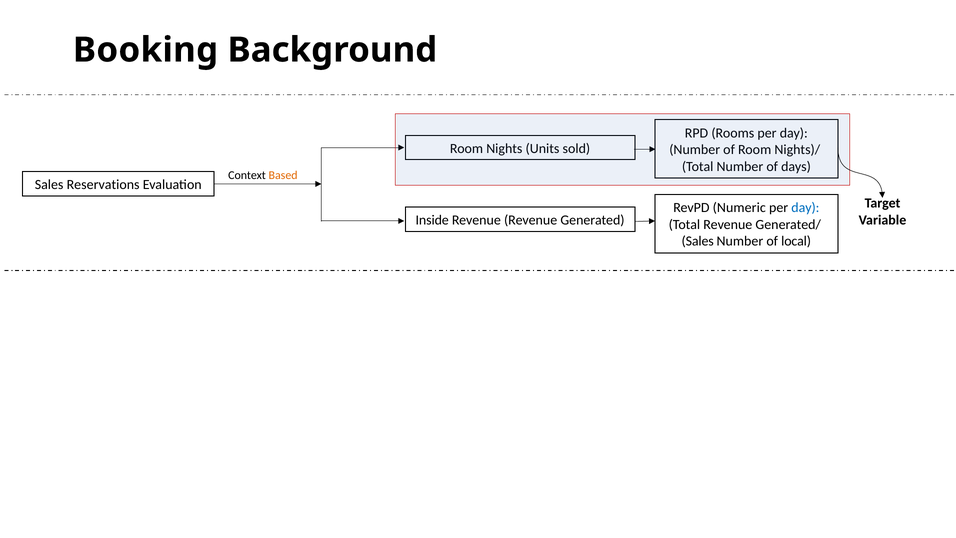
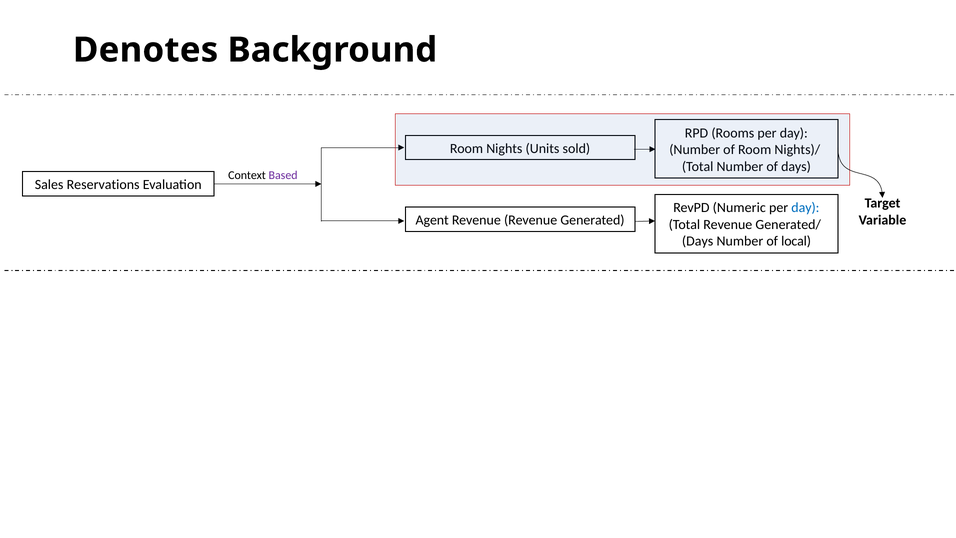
Booking: Booking -> Denotes
Based colour: orange -> purple
Inside: Inside -> Agent
Sales at (698, 241): Sales -> Days
